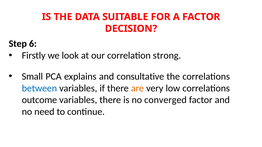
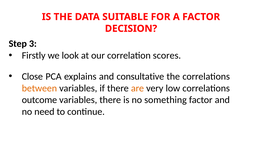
6: 6 -> 3
strong: strong -> scores
Small: Small -> Close
between colour: blue -> orange
converged: converged -> something
